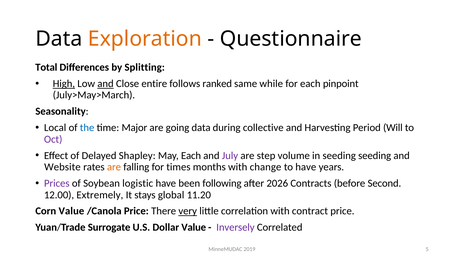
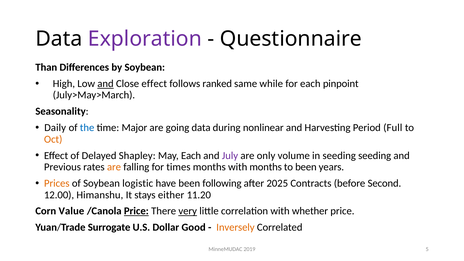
Exploration colour: orange -> purple
Total: Total -> Than
by Splitting: Splitting -> Soybean
High underline: present -> none
Close entire: entire -> effect
Local: Local -> Daily
collective: collective -> nonlinear
Will: Will -> Full
Oct colour: purple -> orange
step: step -> only
Website: Website -> Previous
with change: change -> months
to have: have -> been
Prices colour: purple -> orange
2026: 2026 -> 2025
Extremely: Extremely -> Himanshu
global: global -> either
Price at (136, 211) underline: none -> present
contract: contract -> whether
Dollar Value: Value -> Good
Inversely colour: purple -> orange
